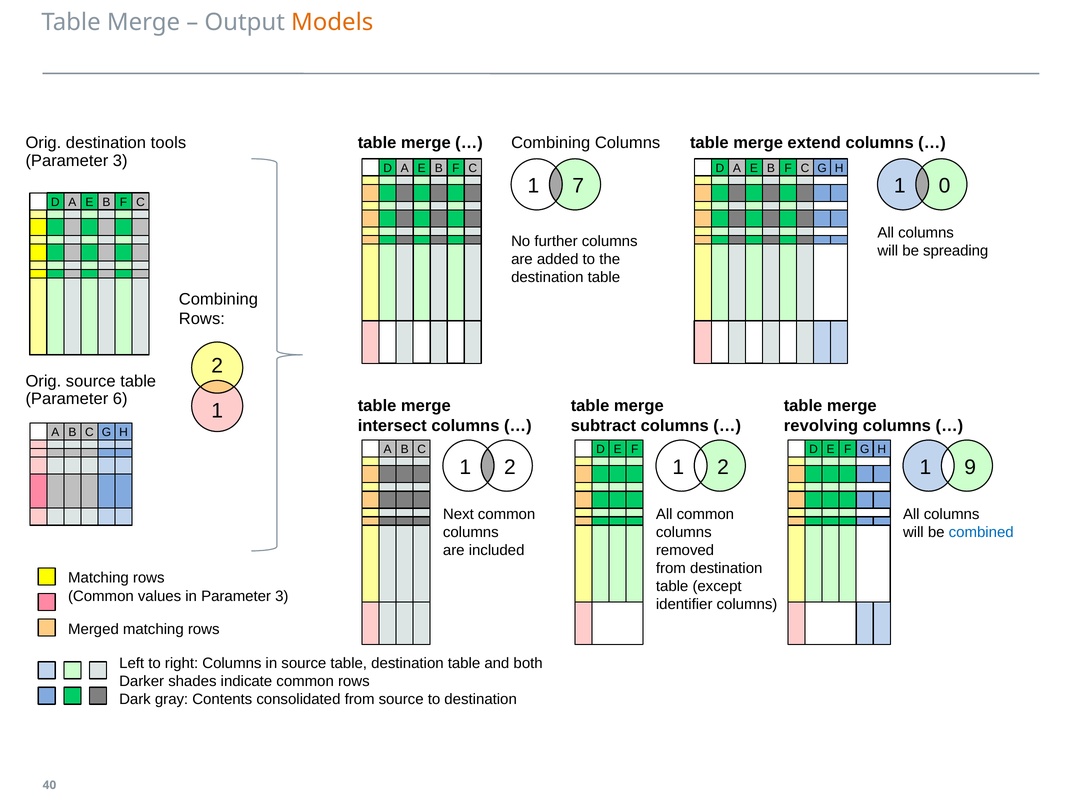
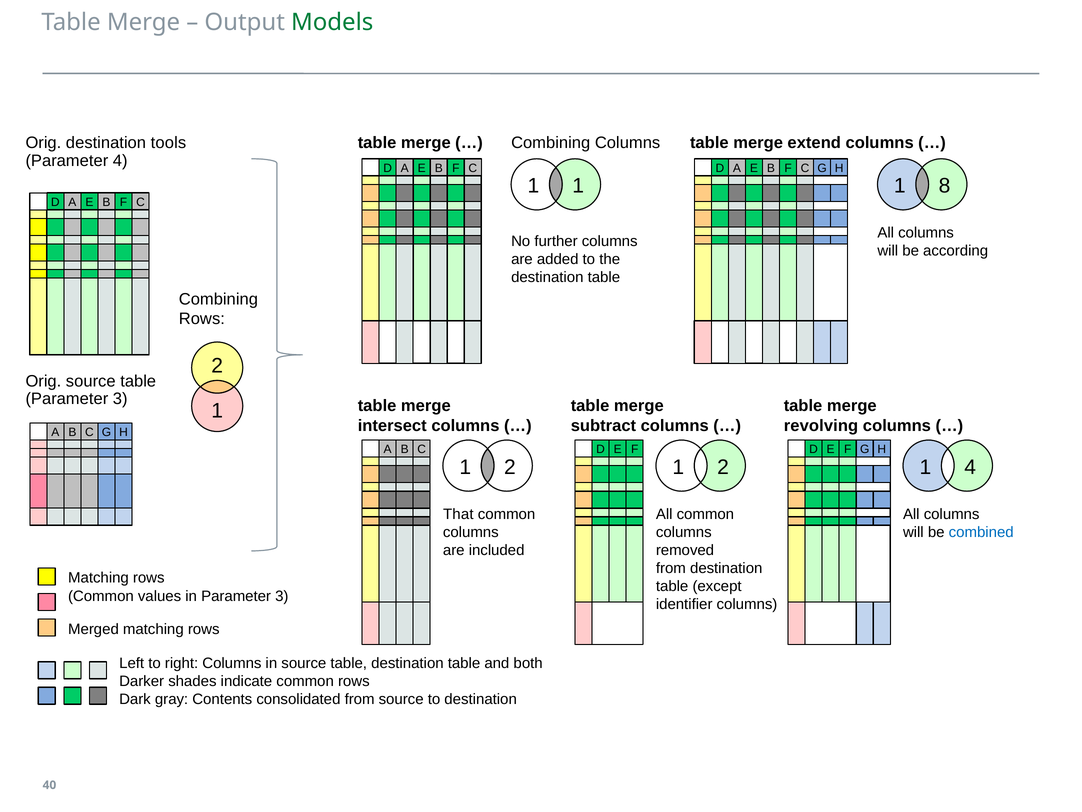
Models colour: orange -> green
3 at (120, 161): 3 -> 4
7 at (578, 186): 7 -> 1
0: 0 -> 8
spreading: spreading -> according
6 at (120, 398): 6 -> 3
1 9: 9 -> 4
Next: Next -> That
